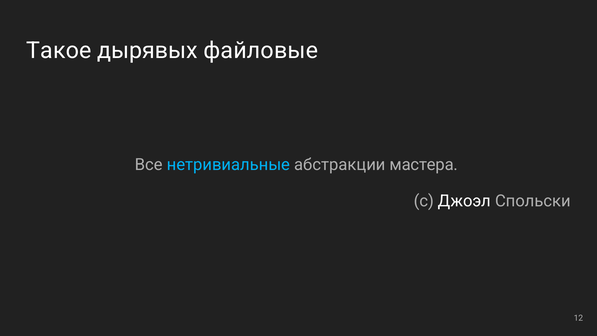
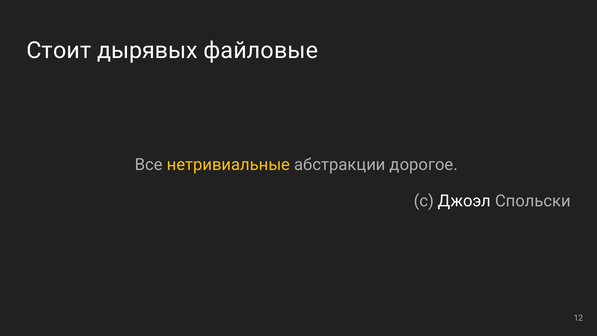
Такое: Такое -> Стоит
нетривиальные colour: light blue -> yellow
мастера: мастера -> дорогое
